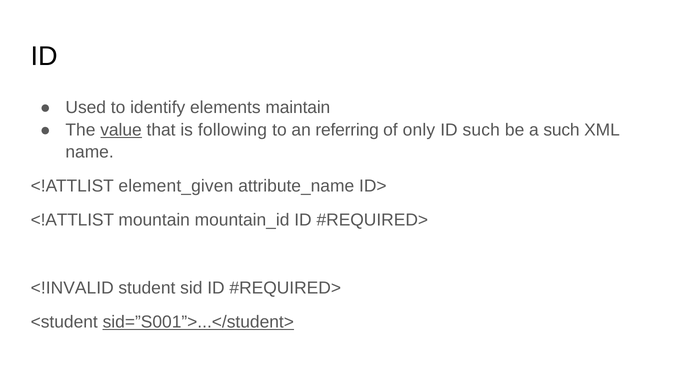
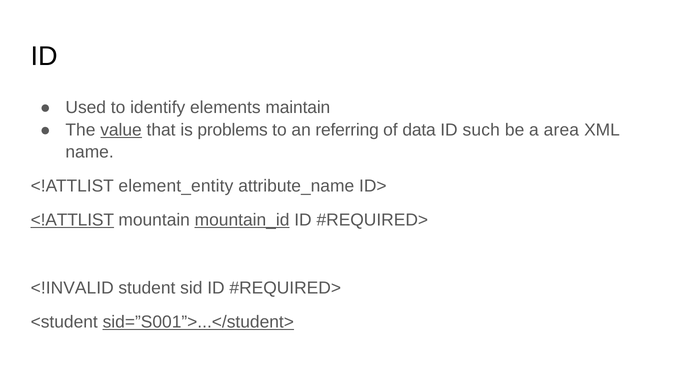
following: following -> problems
only: only -> data
a such: such -> area
element_given: element_given -> element_entity
<!ATTLIST at (72, 220) underline: none -> present
mountain_id underline: none -> present
